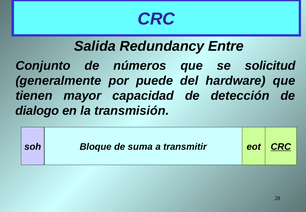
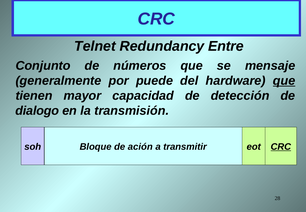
Salida: Salida -> Telnet
solicitud: solicitud -> mensaje
que at (284, 81) underline: none -> present
suma: suma -> ación
